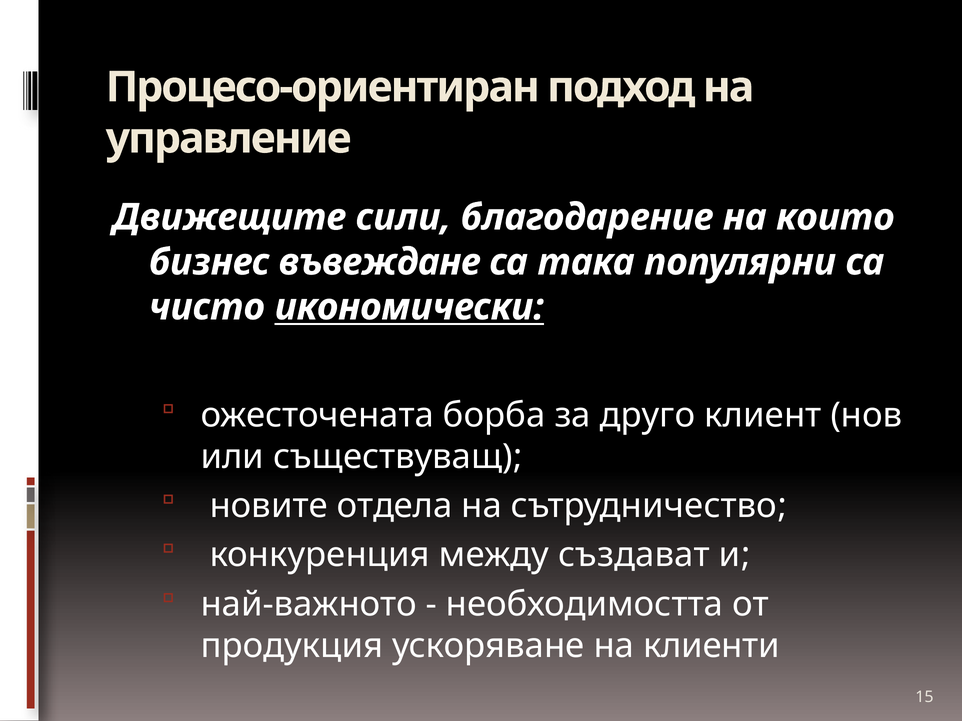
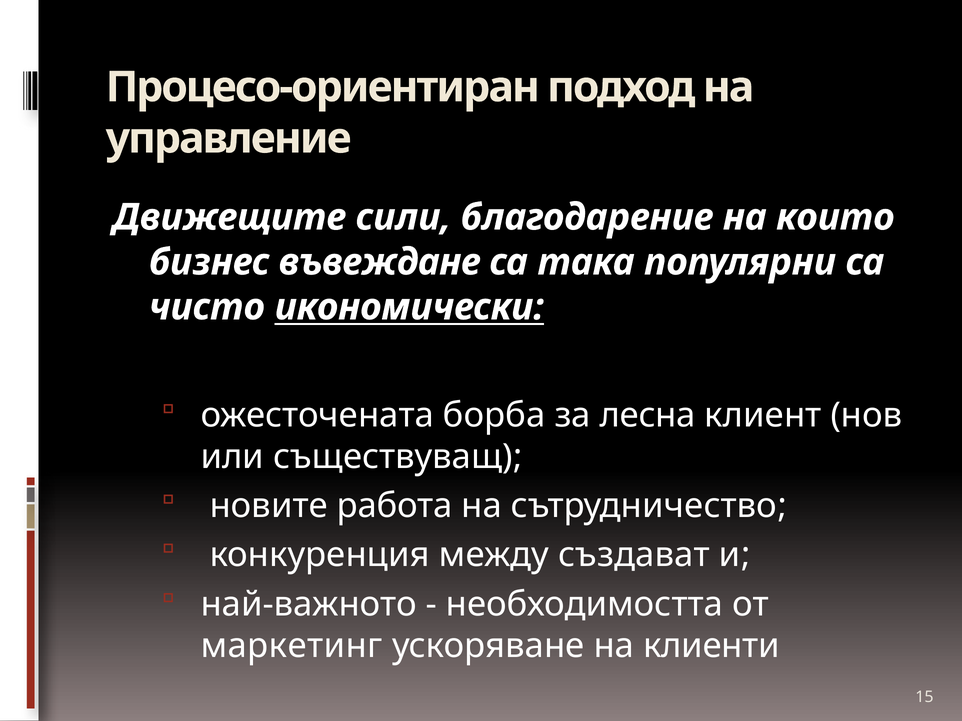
друго: друго -> лесна
отдела: отдела -> работа
продукция: продукция -> маркетинг
